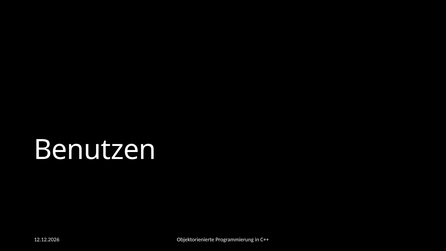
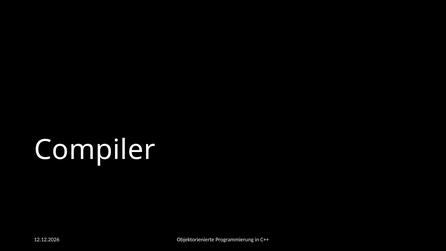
Benutzen: Benutzen -> Compiler
